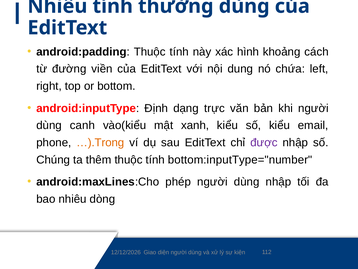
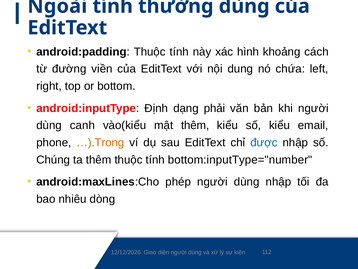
Nhiều: Nhiều -> Ngoài
trực: trực -> phải
mật xanh: xanh -> thêm
được colour: purple -> blue
